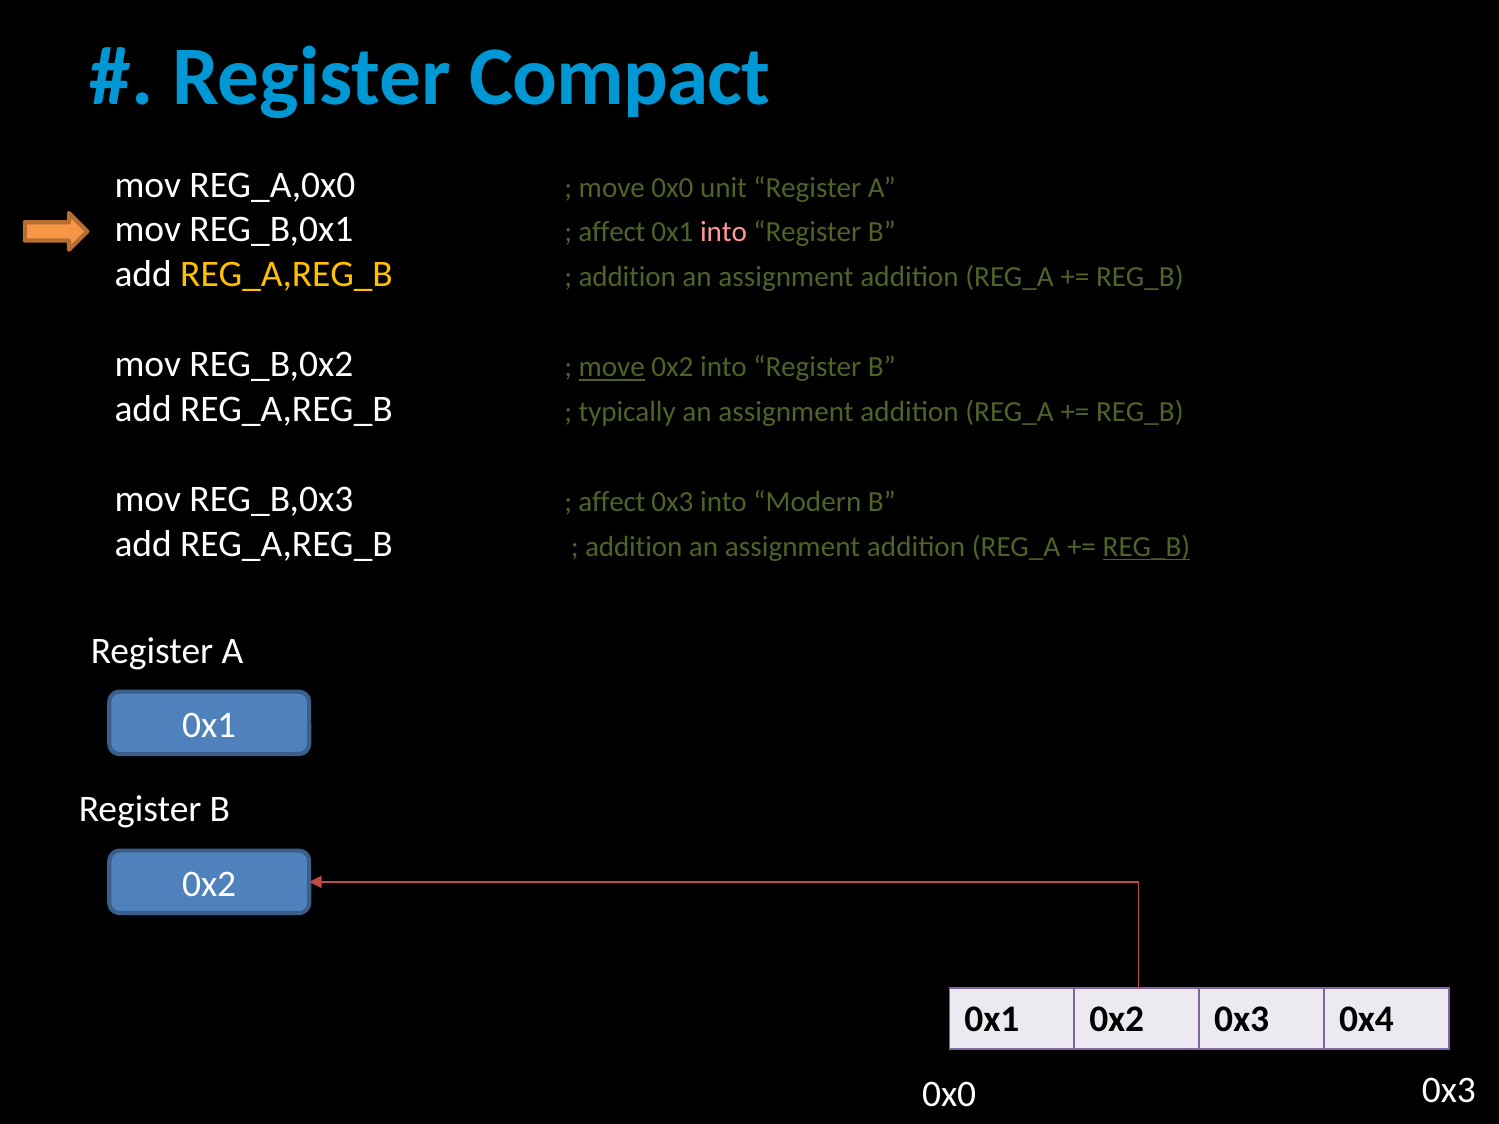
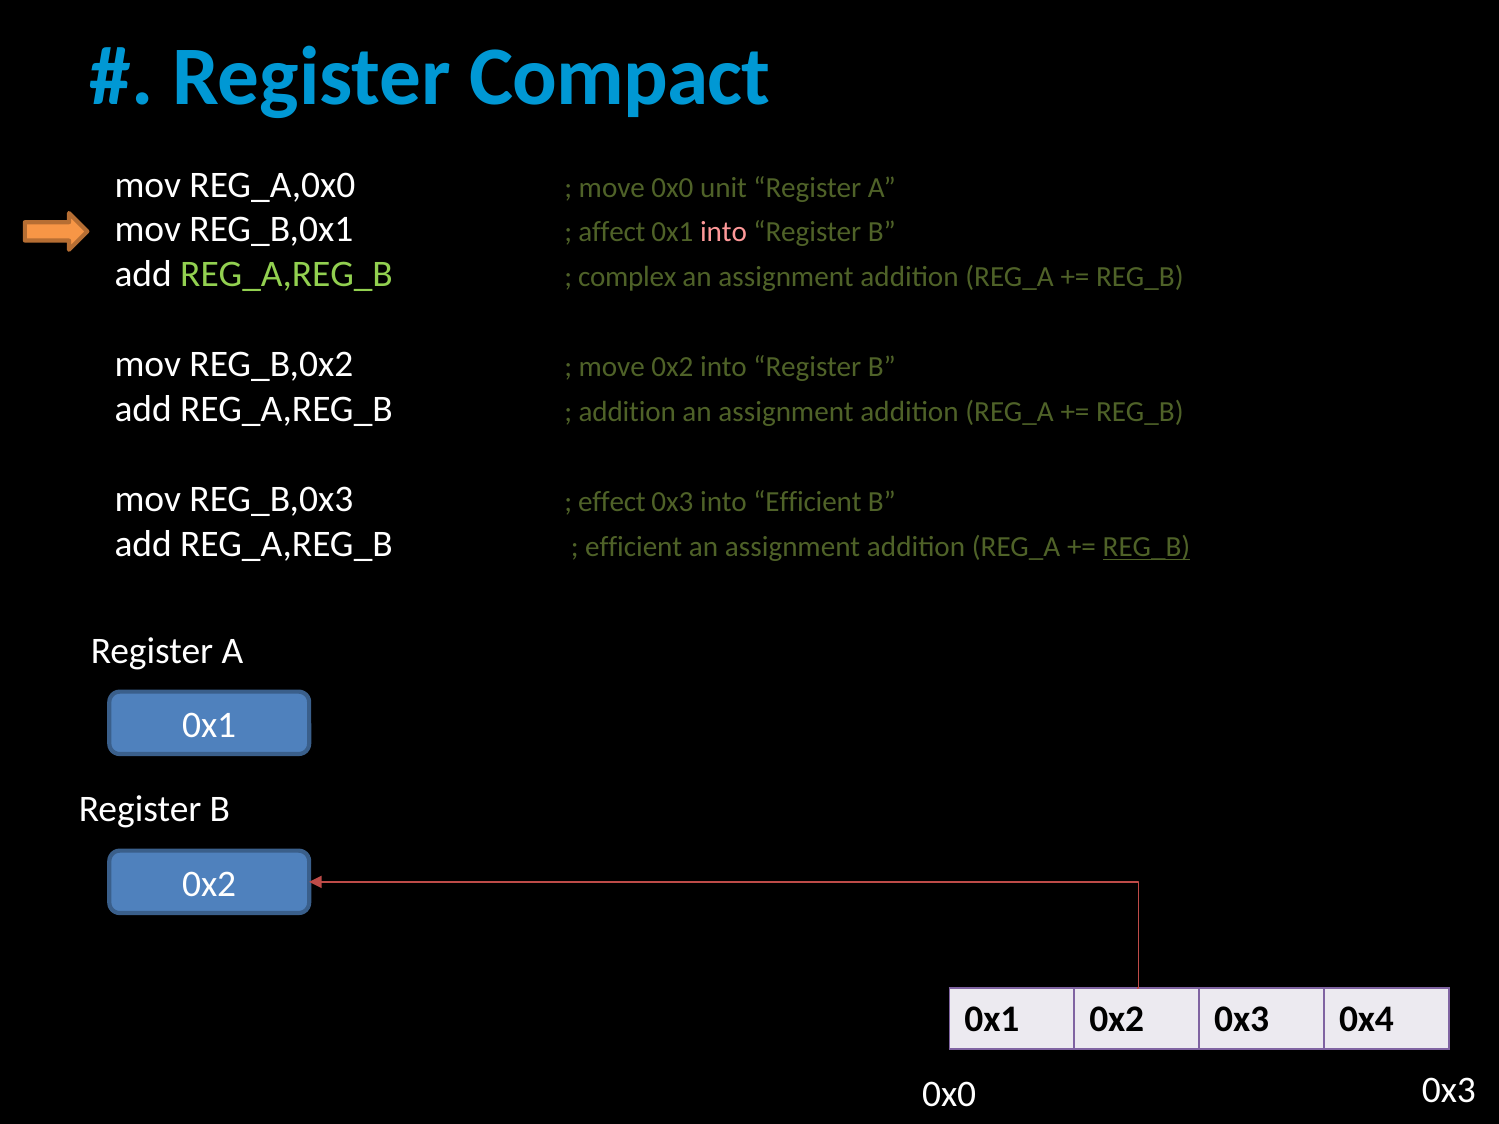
REG_A,REG_B at (287, 275) colour: yellow -> light green
addition at (627, 277): addition -> complex
move at (612, 367) underline: present -> none
typically at (627, 412): typically -> addition
affect at (612, 502): affect -> effect
into Modern: Modern -> Efficient
addition at (634, 547): addition -> efficient
